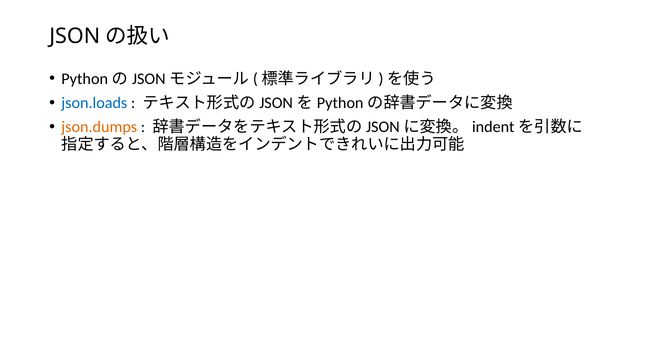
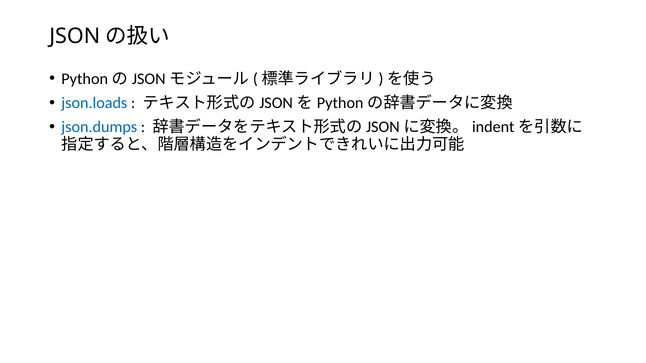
json.dumps colour: orange -> blue
